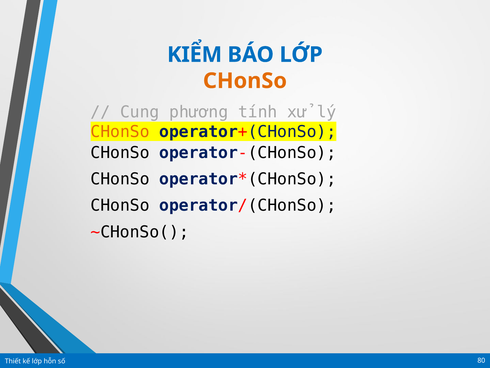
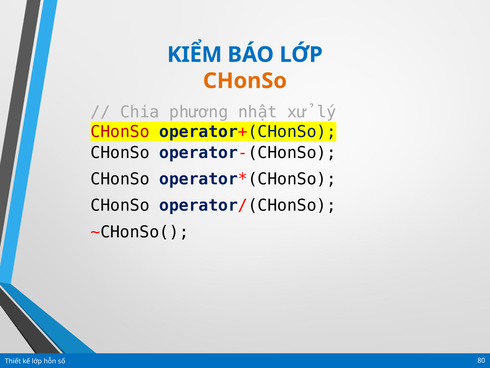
Cung: Cung -> Chia
tính: tính -> nhật
CHonSo at (120, 131) colour: orange -> red
